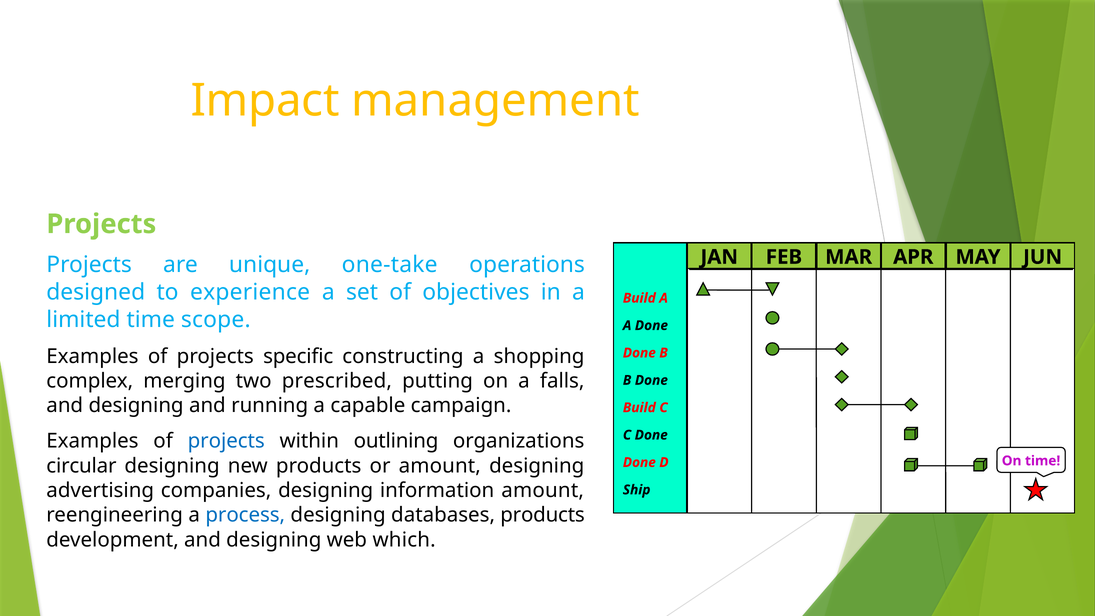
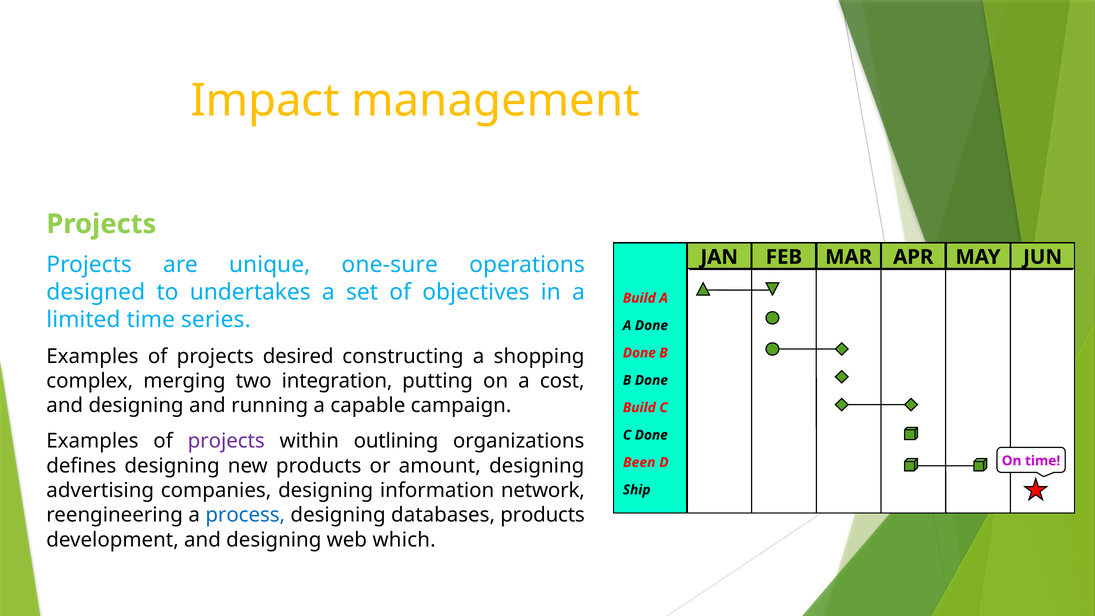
one-take: one-take -> one-sure
experience: experience -> undertakes
scope: scope -> series
specific: specific -> desired
prescribed: prescribed -> integration
falls: falls -> cost
projects at (226, 441) colour: blue -> purple
circular: circular -> defines
Done at (639, 462): Done -> Been
information amount: amount -> network
